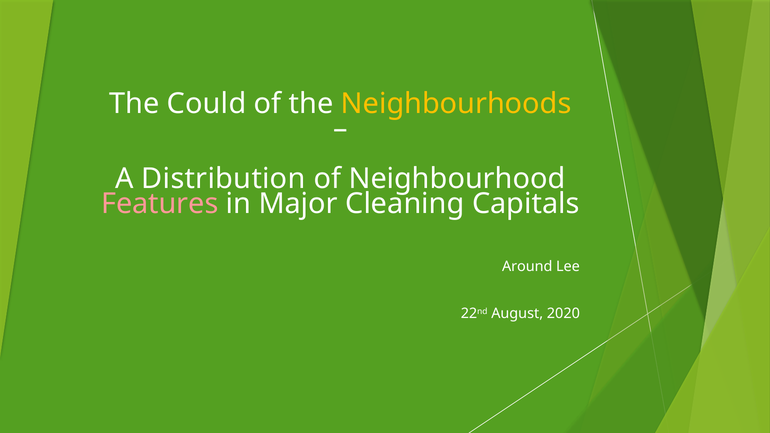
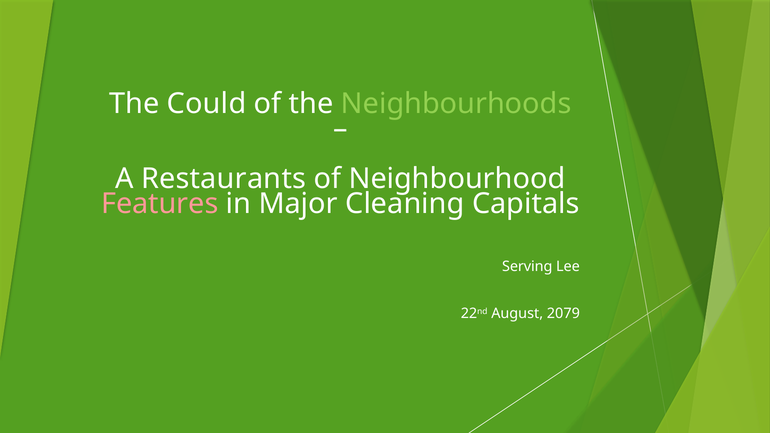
Neighbourhoods colour: yellow -> light green
Distribution: Distribution -> Restaurants
Around: Around -> Serving
2020: 2020 -> 2079
